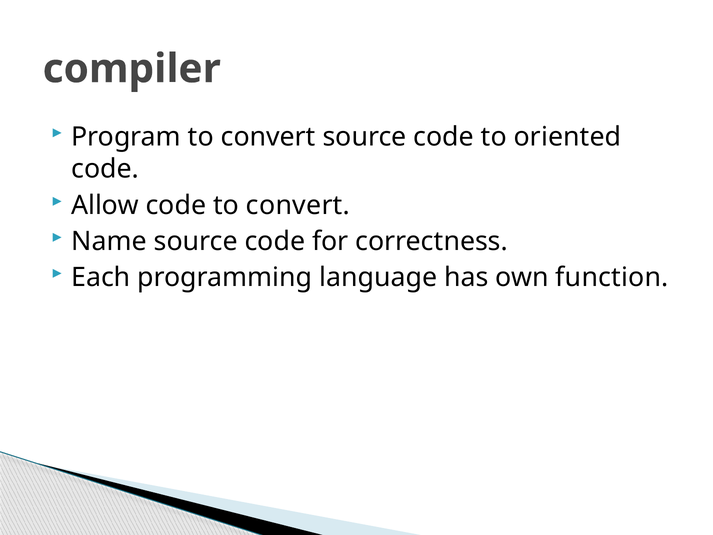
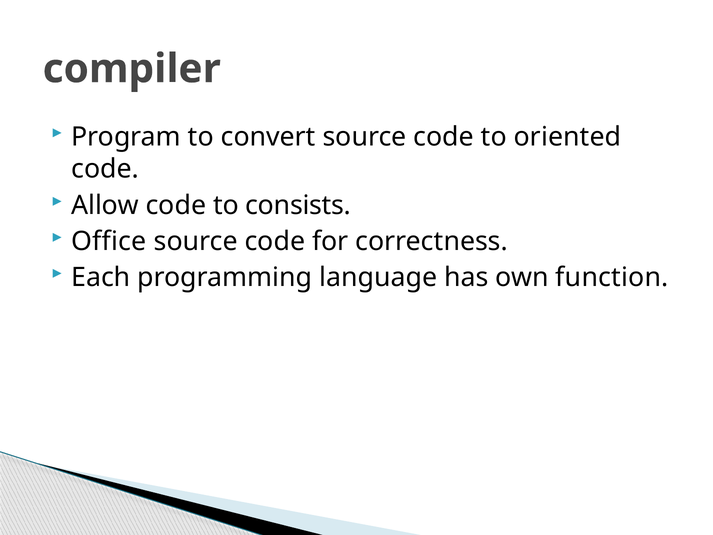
code to convert: convert -> consists
Name: Name -> Office
